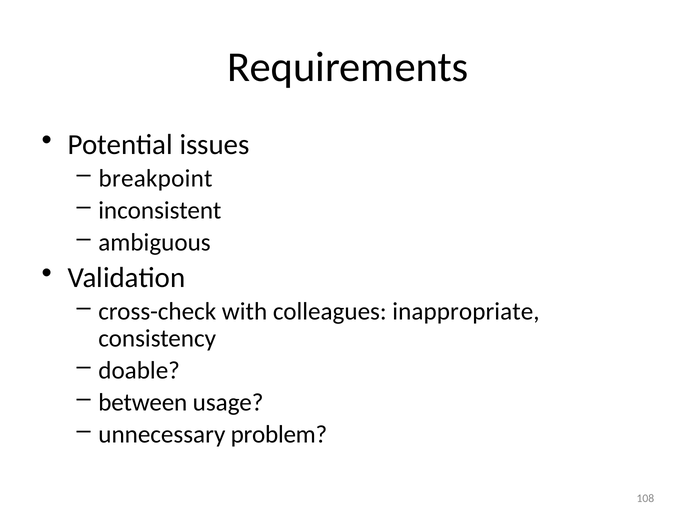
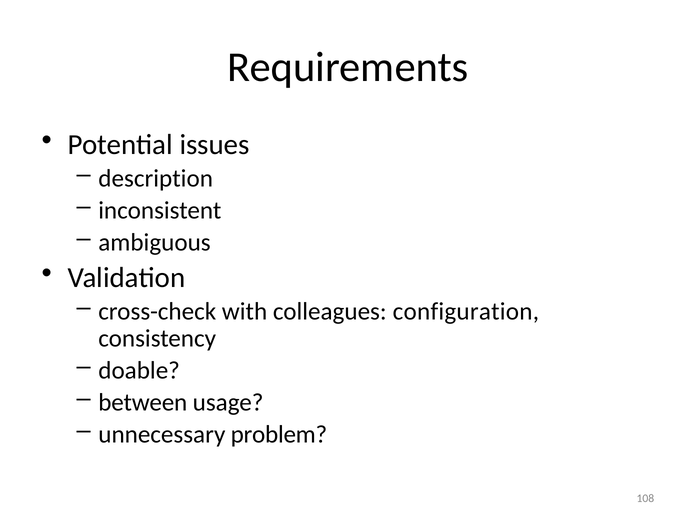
breakpoint: breakpoint -> description
inappropriate: inappropriate -> configuration
